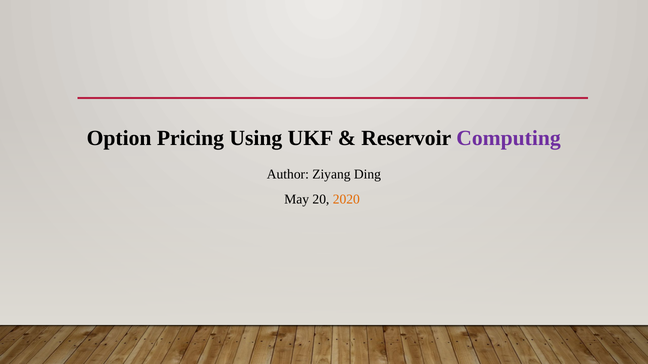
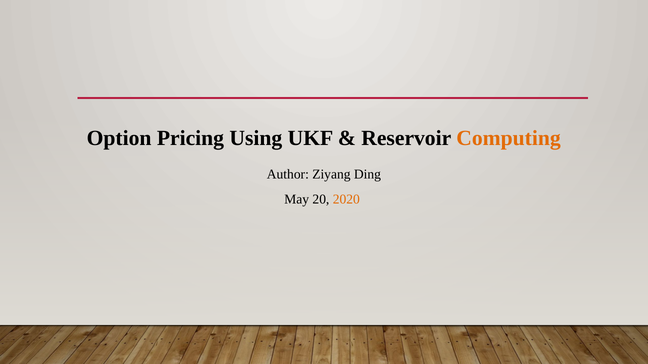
Computing colour: purple -> orange
